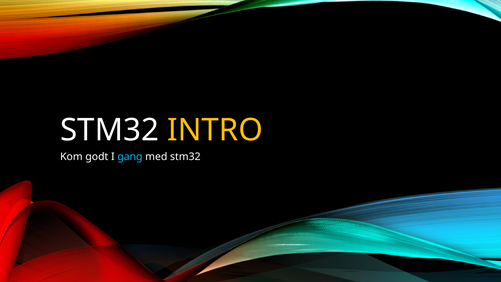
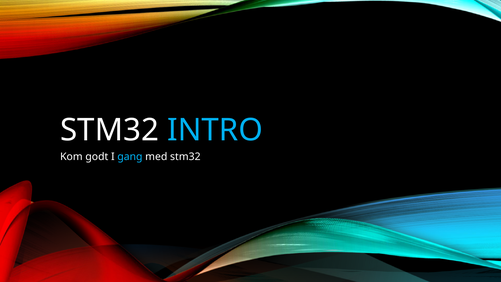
INTRO colour: yellow -> light blue
